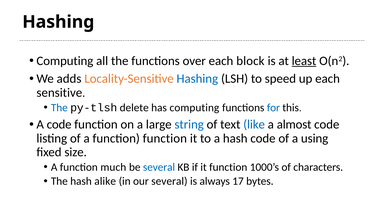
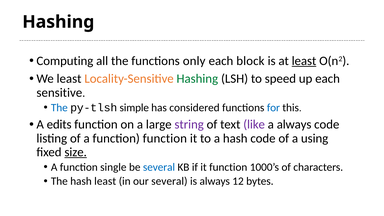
over: over -> only
We adds: adds -> least
Hashing at (197, 79) colour: blue -> green
delete: delete -> simple
has computing: computing -> considered
A code: code -> edits
string colour: blue -> purple
like colour: blue -> purple
a almost: almost -> always
size underline: none -> present
much: much -> single
hash alike: alike -> least
17: 17 -> 12
